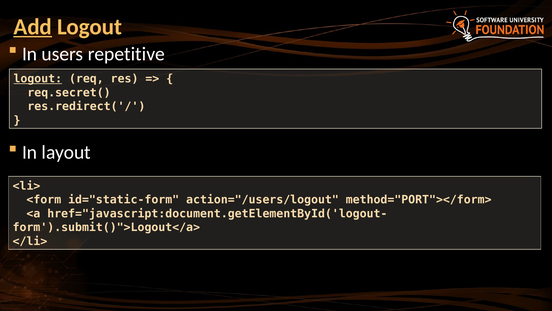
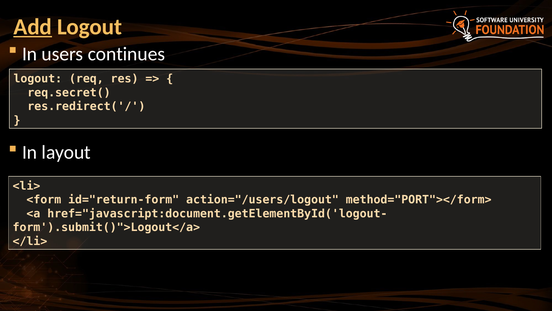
repetitive: repetitive -> continues
logout at (38, 79) underline: present -> none
id="static-form: id="static-form -> id="return-form
